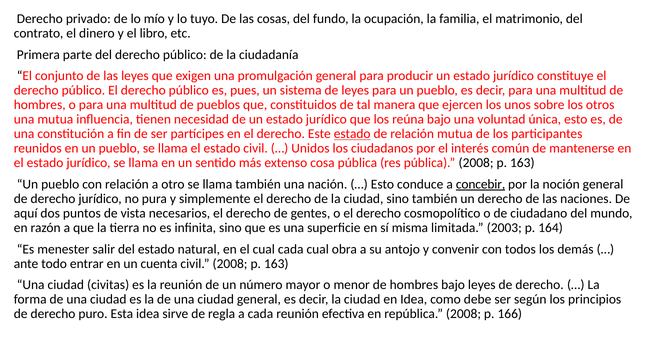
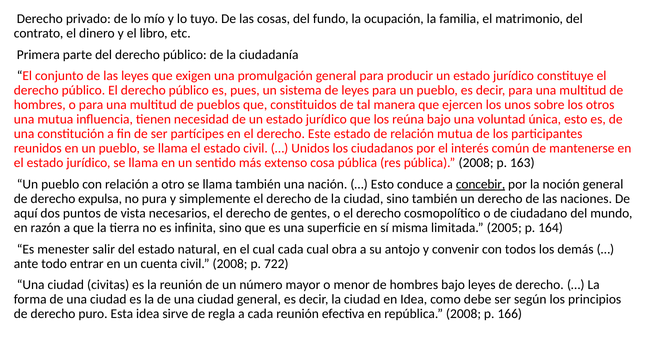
estado at (352, 134) underline: present -> none
derecho jurídico: jurídico -> expulsa
2003: 2003 -> 2005
civil 2008 p 163: 163 -> 722
